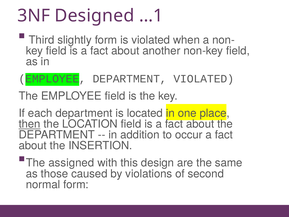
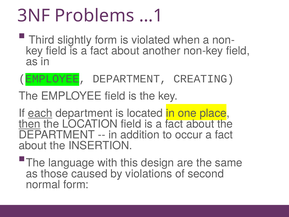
Designed: Designed -> Problems
DEPARTMENT VIOLATED: VIOLATED -> CREATING
each underline: none -> present
assigned: assigned -> language
